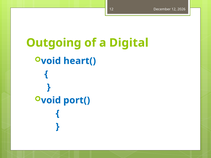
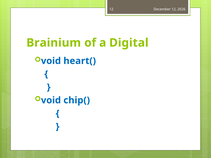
Outgoing: Outgoing -> Brainium
port(: port( -> chip(
